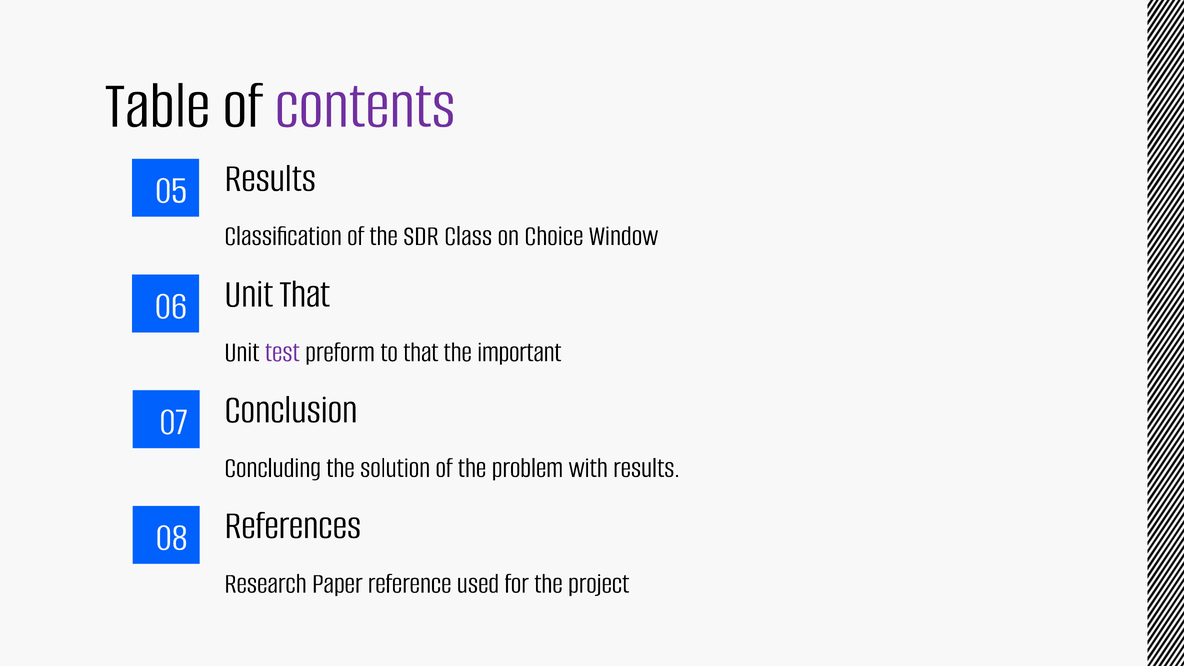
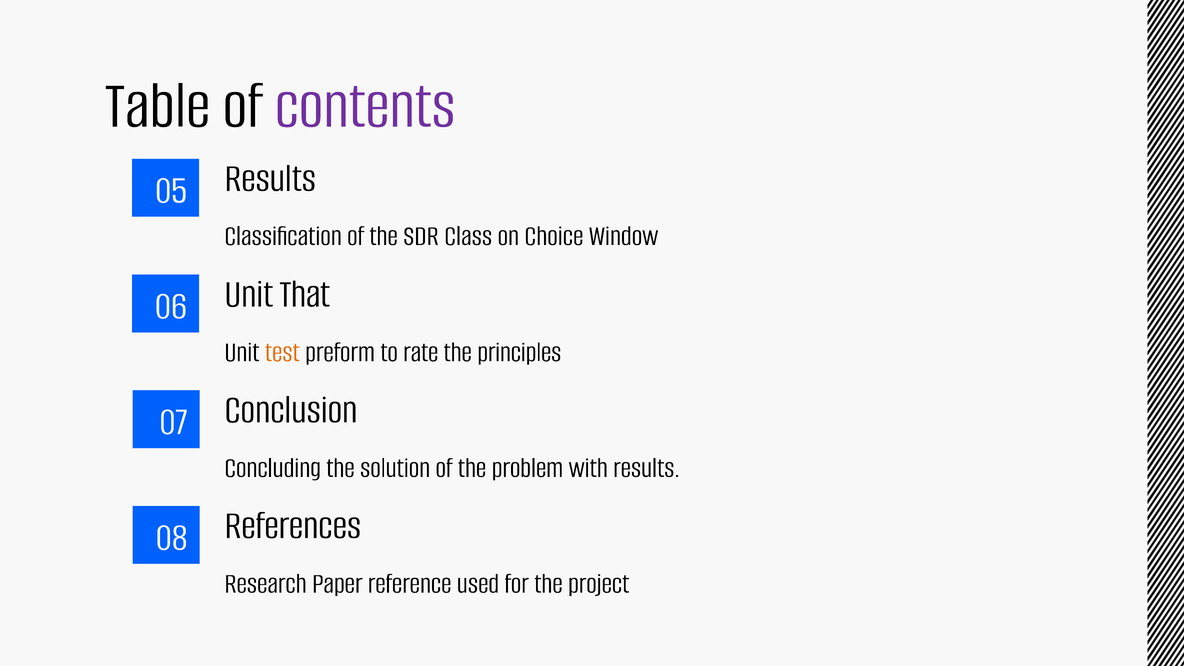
test colour: purple -> orange
to that: that -> rate
important: important -> principles
